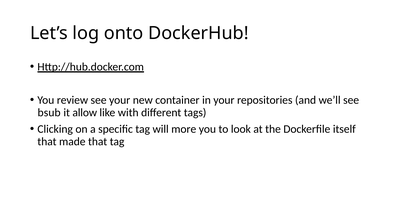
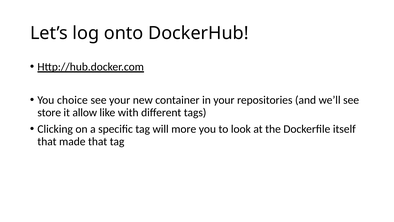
review: review -> choice
bsub: bsub -> store
